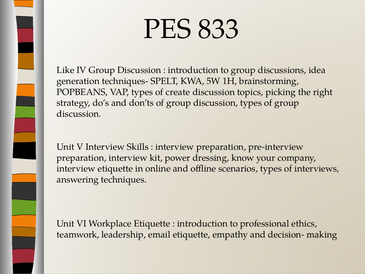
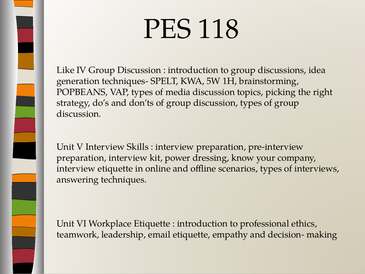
833: 833 -> 118
create: create -> media
